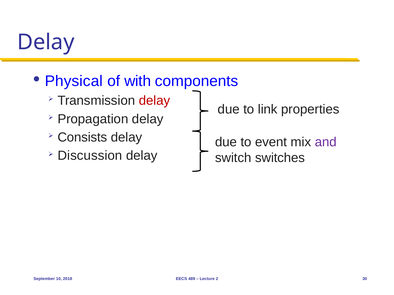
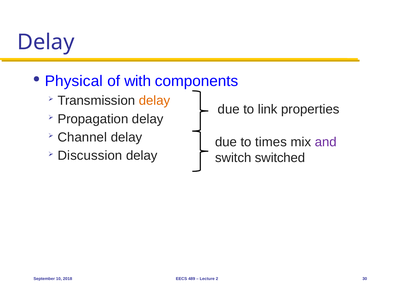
delay at (154, 101) colour: red -> orange
Consists: Consists -> Channel
event: event -> times
switches: switches -> switched
